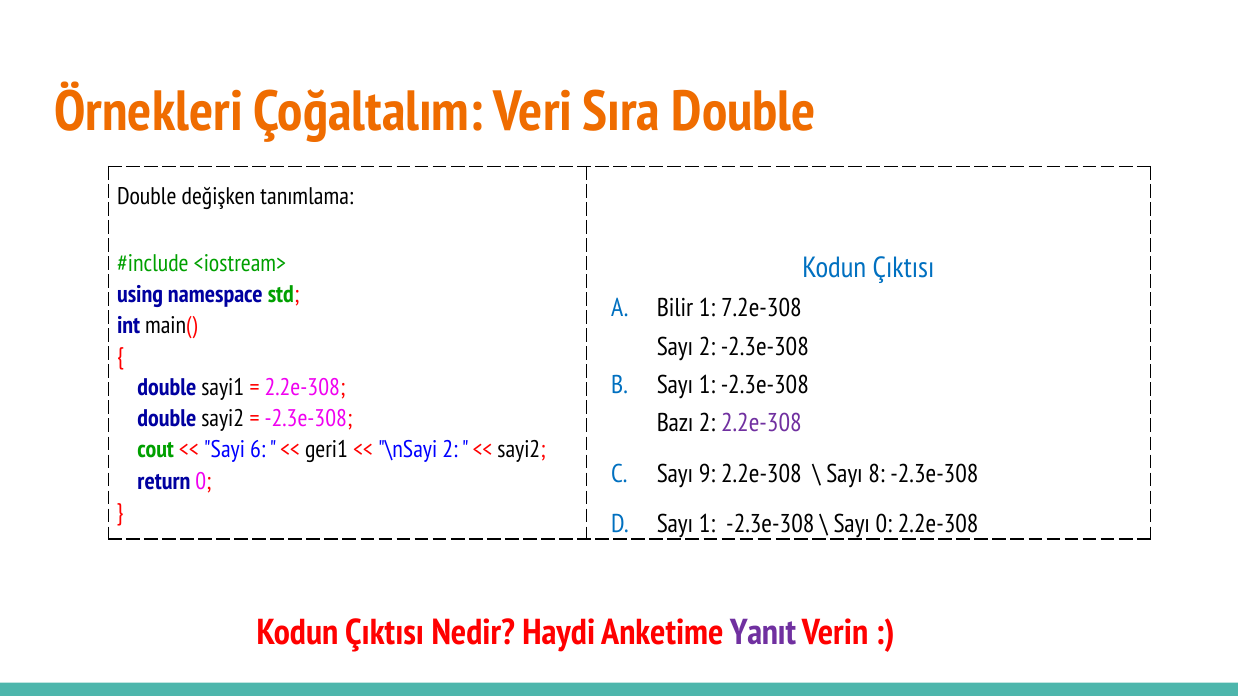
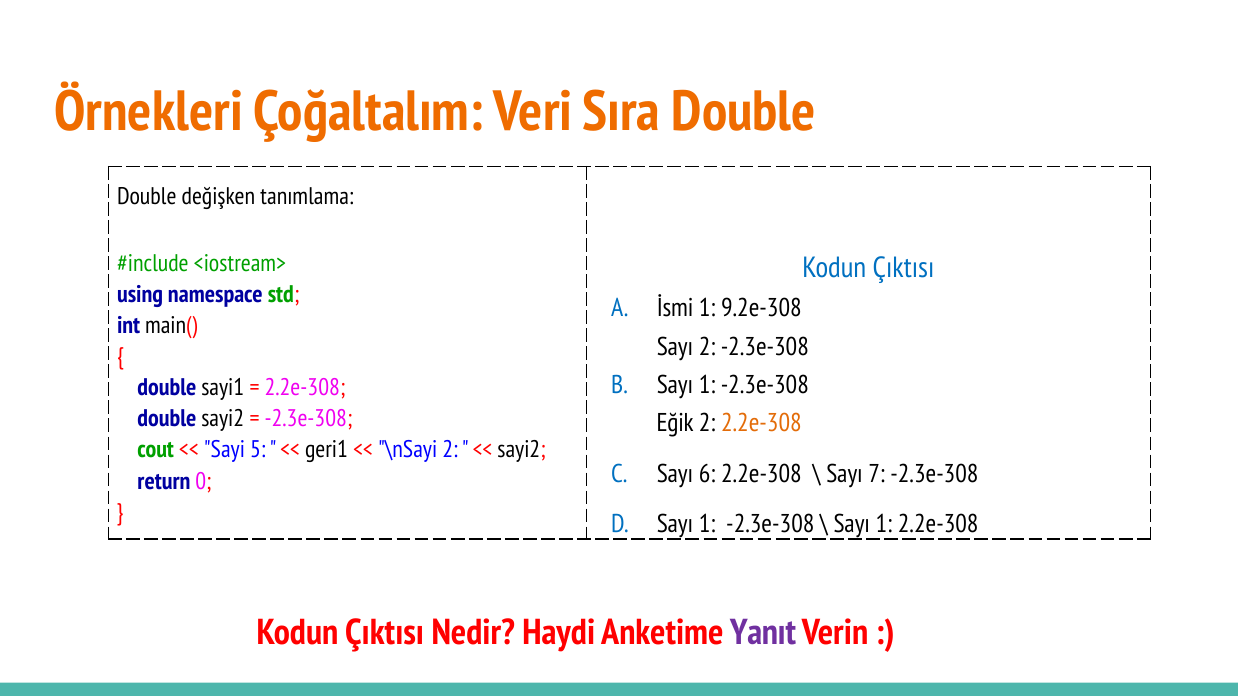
Bilir: Bilir -> İsmi
7.2e-308: 7.2e-308 -> 9.2e-308
Bazı: Bazı -> Eğik
2.2e-308 at (761, 424) colour: purple -> orange
6: 6 -> 5
9: 9 -> 6
8: 8 -> 7
0 at (884, 524): 0 -> 1
